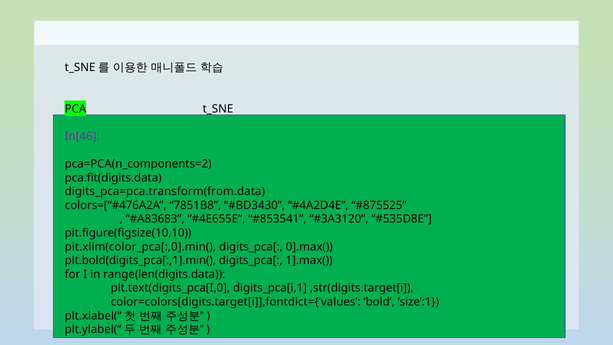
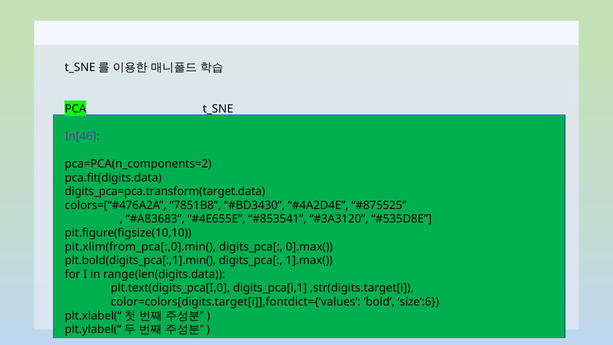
digits_pca=pca.transform(from.data: digits_pca=pca.transform(from.data -> digits_pca=pca.transform(target.data
pit.xlim(color_pca[:,0].min(: pit.xlim(color_pca[:,0].min( -> pit.xlim(from_pca[:,0].min(
size’:1: size’:1 -> size’:6
